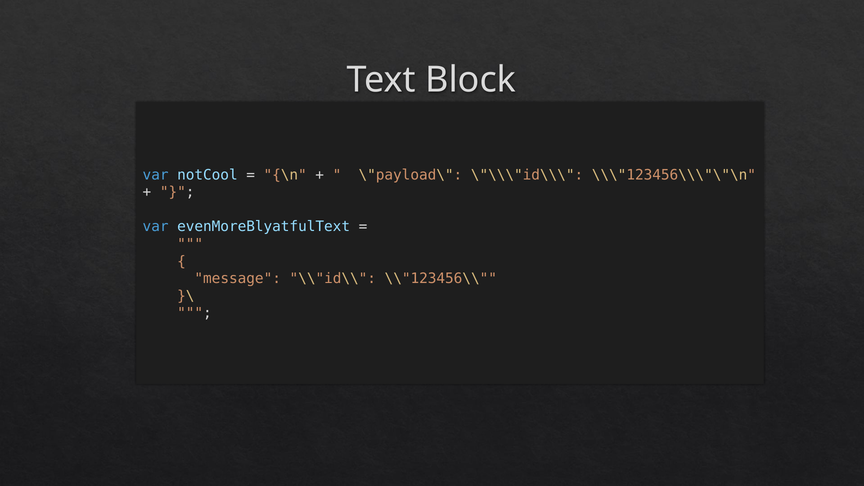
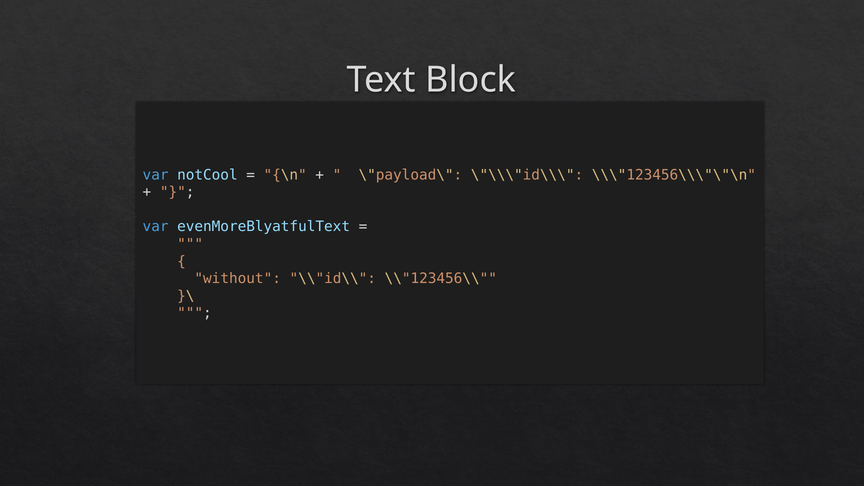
message: message -> without
